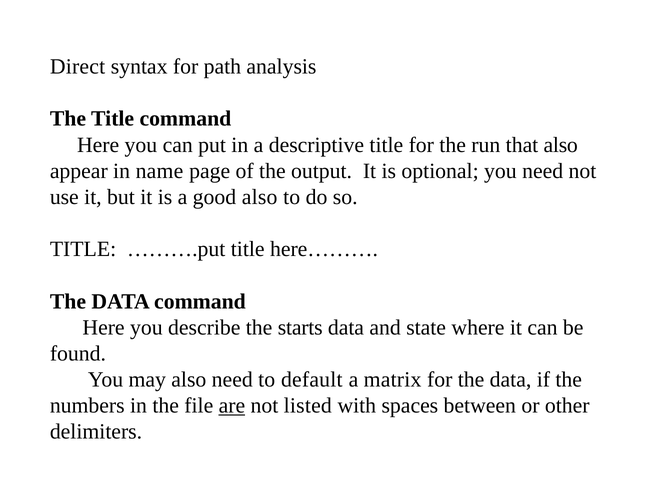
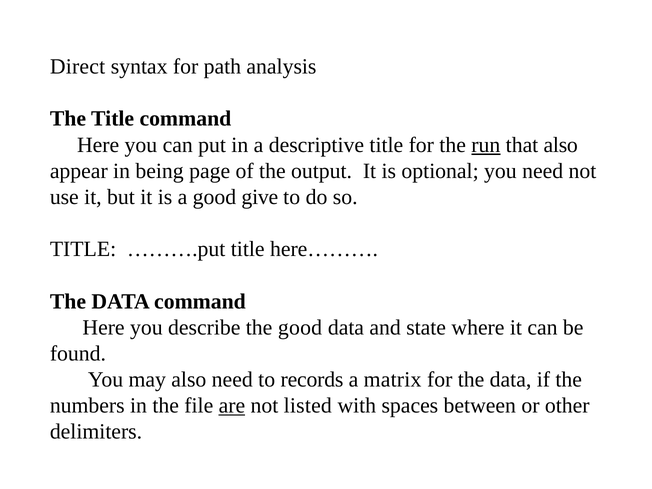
run underline: none -> present
name: name -> being
good also: also -> give
the starts: starts -> good
default: default -> records
